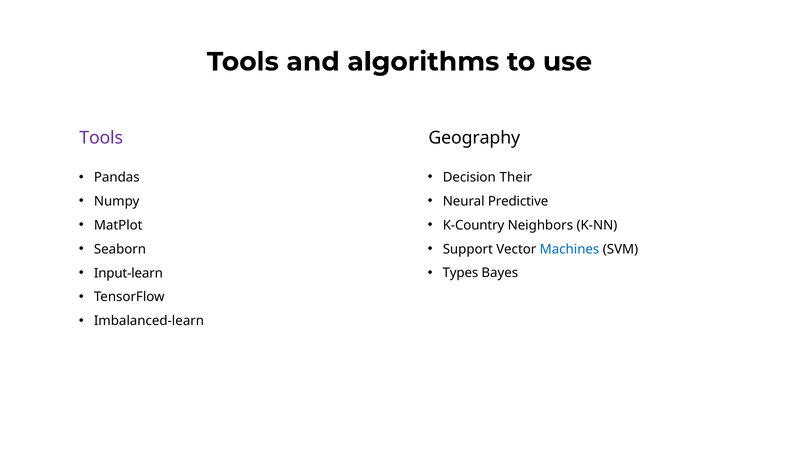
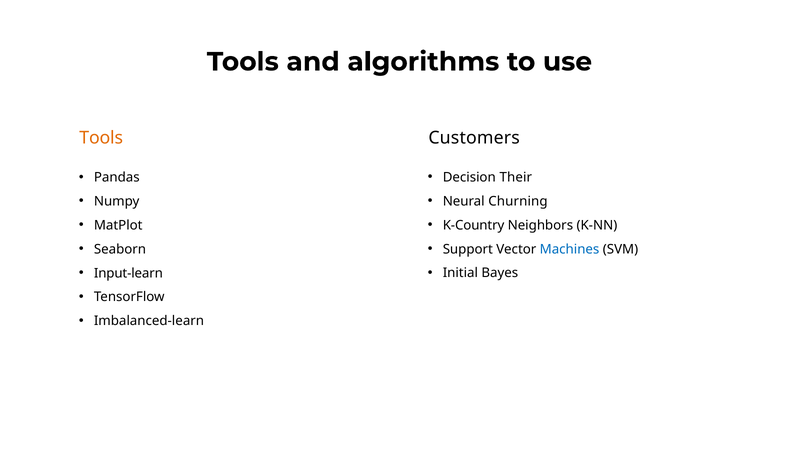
Tools at (101, 138) colour: purple -> orange
Geography: Geography -> Customers
Predictive: Predictive -> Churning
Types: Types -> Initial
